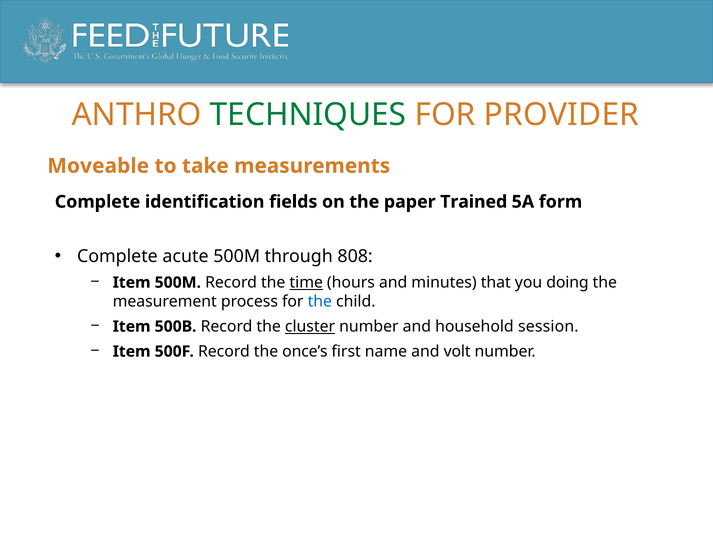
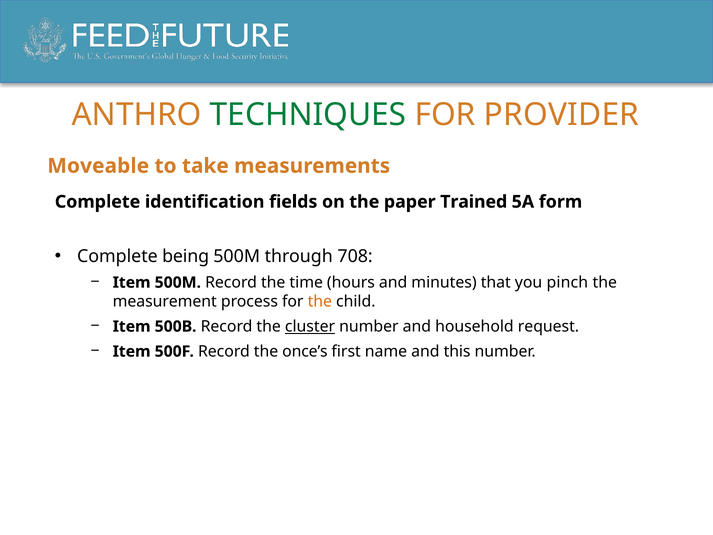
acute: acute -> being
808: 808 -> 708
time underline: present -> none
doing: doing -> pinch
the at (320, 301) colour: blue -> orange
session: session -> request
volt: volt -> this
